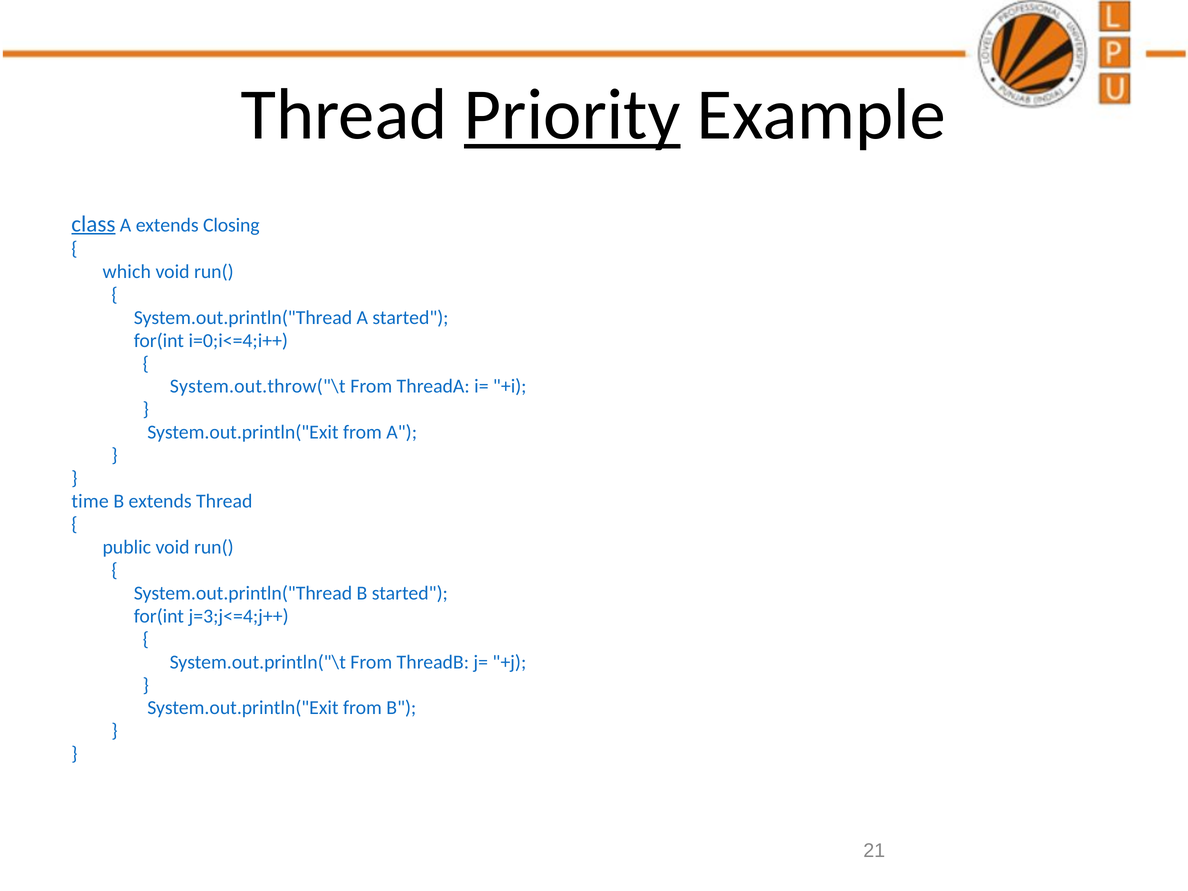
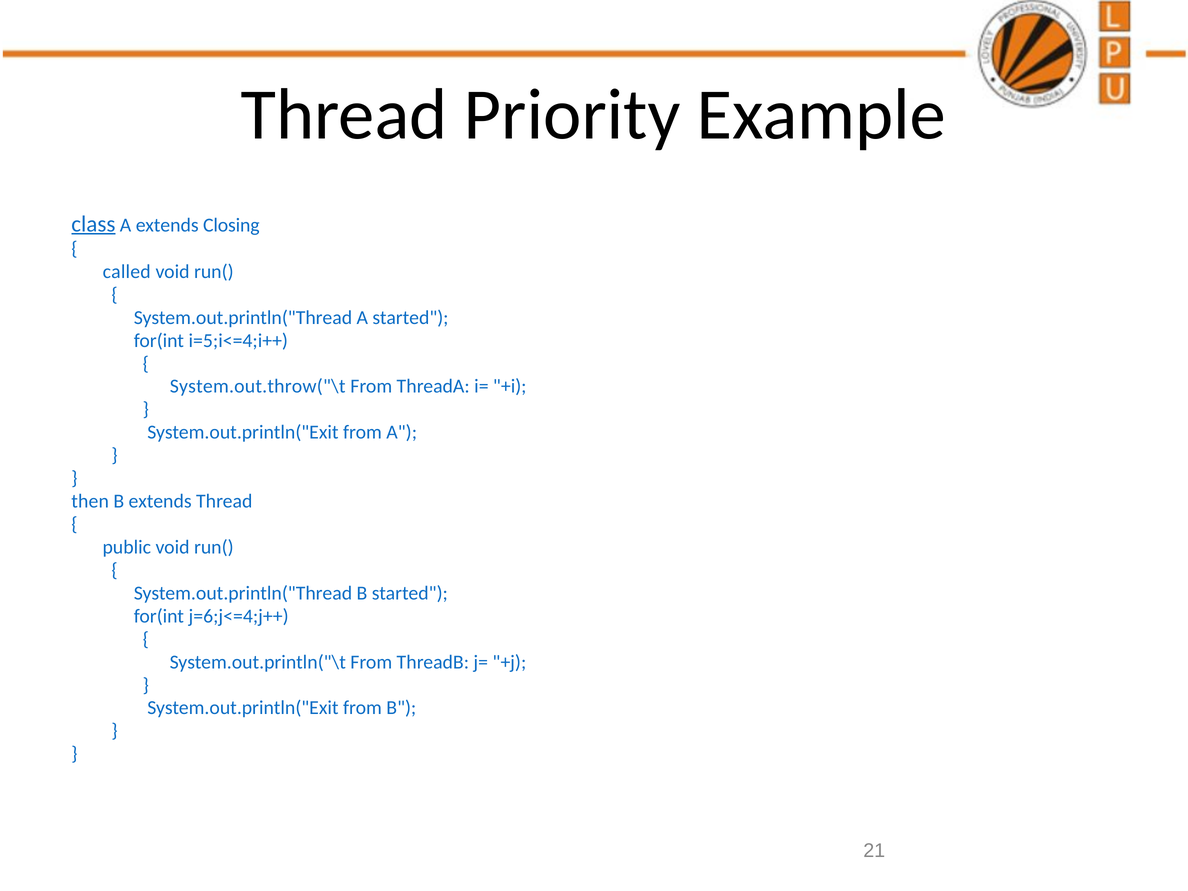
Priority underline: present -> none
which: which -> called
i=0;i<=4;i++: i=0;i<=4;i++ -> i=5;i<=4;i++
time: time -> then
j=3;j<=4;j++: j=3;j<=4;j++ -> j=6;j<=4;j++
